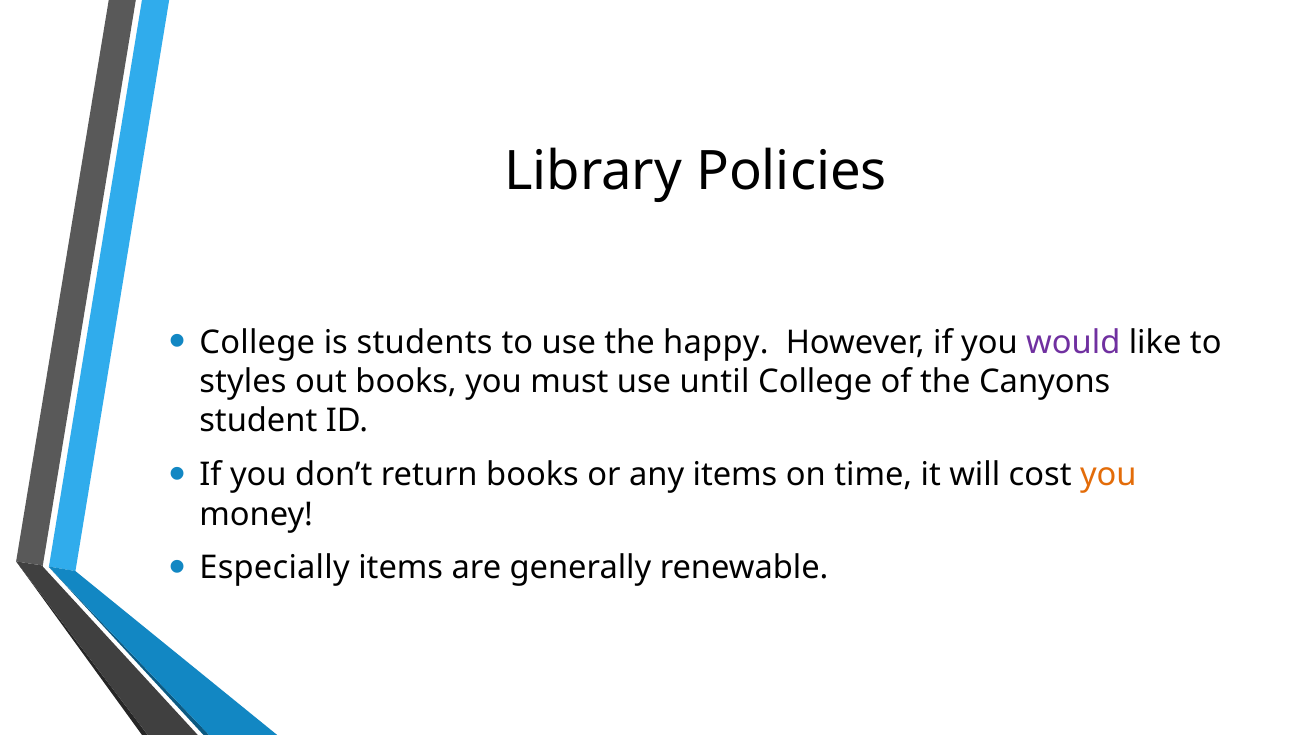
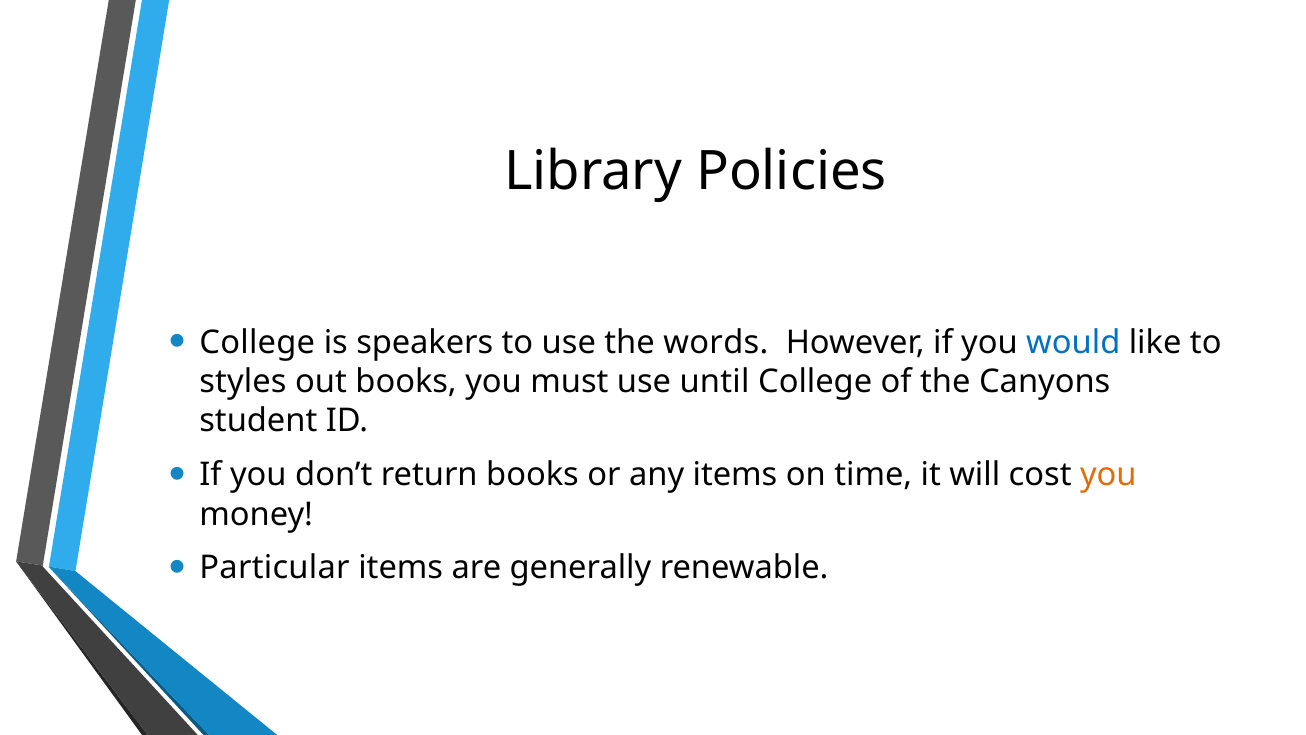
students: students -> speakers
happy: happy -> words
would colour: purple -> blue
Especially: Especially -> Particular
